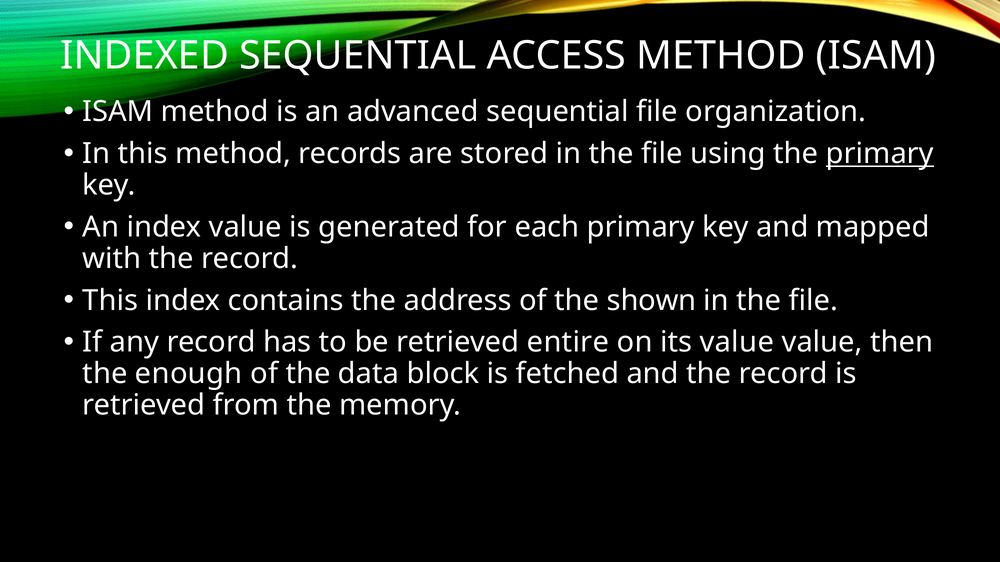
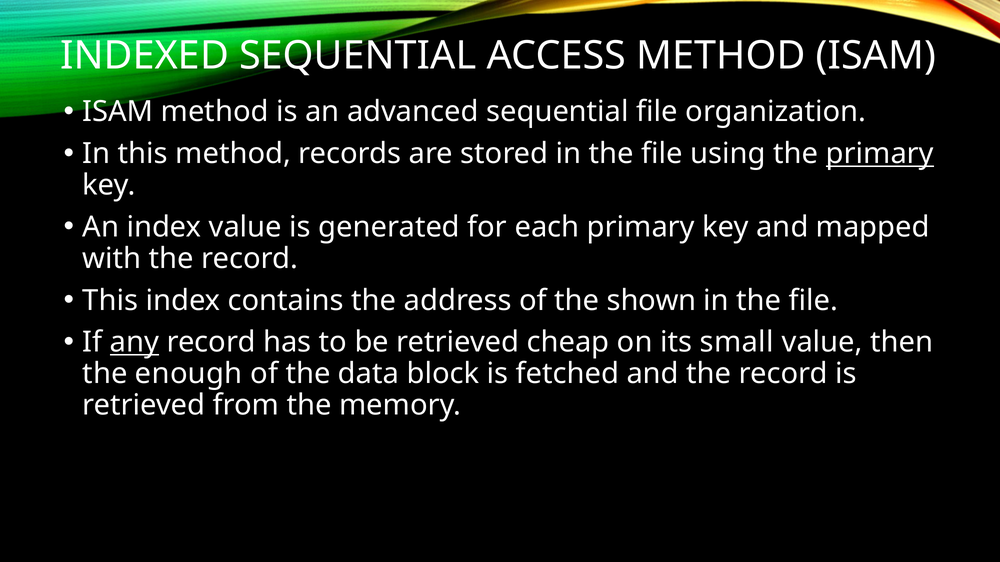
any underline: none -> present
entire: entire -> cheap
its value: value -> small
